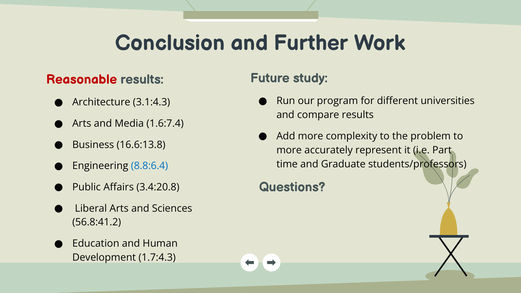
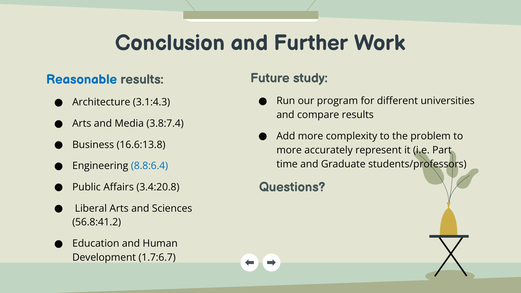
Reasonable colour: red -> blue
1.6:7.4: 1.6:7.4 -> 3.8:7.4
1.7:4.3: 1.7:4.3 -> 1.7:6.7
